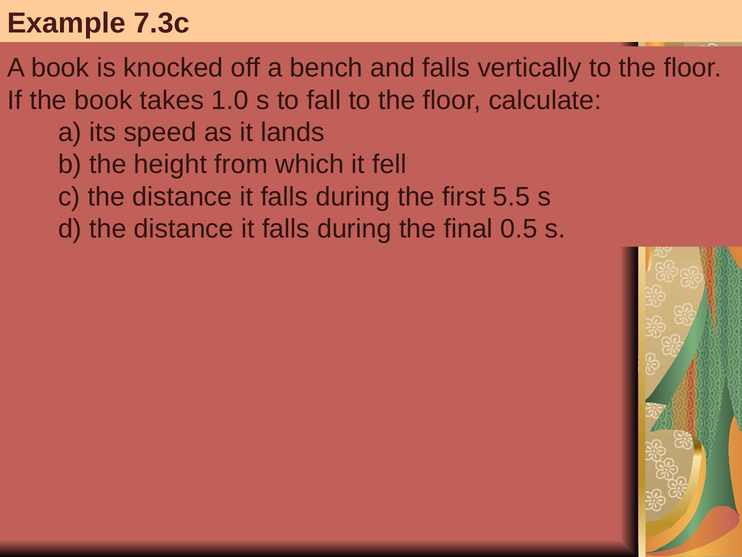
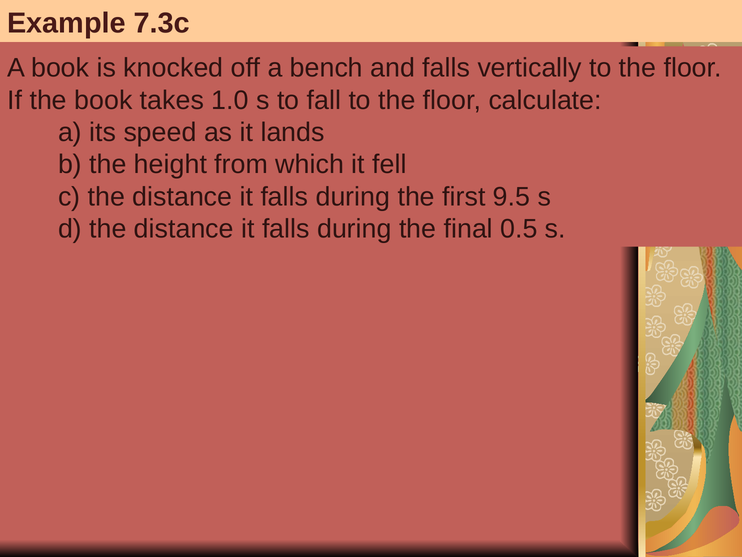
5.5: 5.5 -> 9.5
